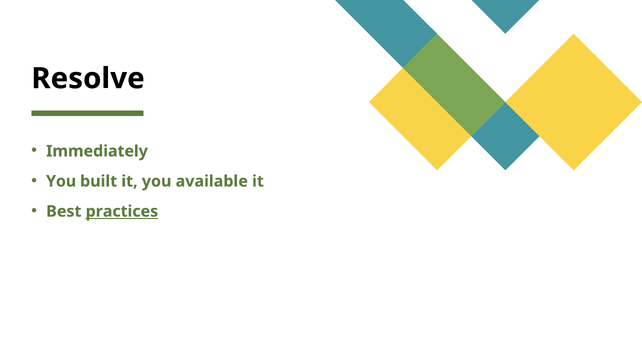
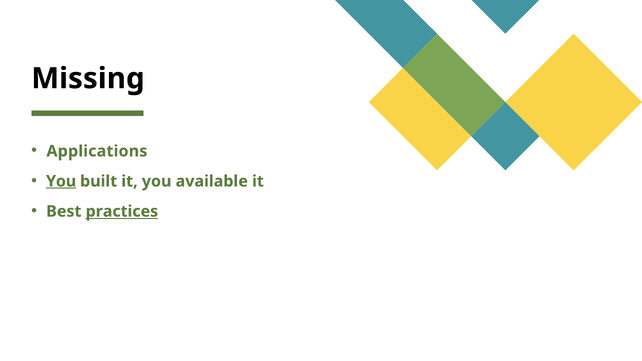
Resolve: Resolve -> Missing
Immediately: Immediately -> Applications
You at (61, 181) underline: none -> present
